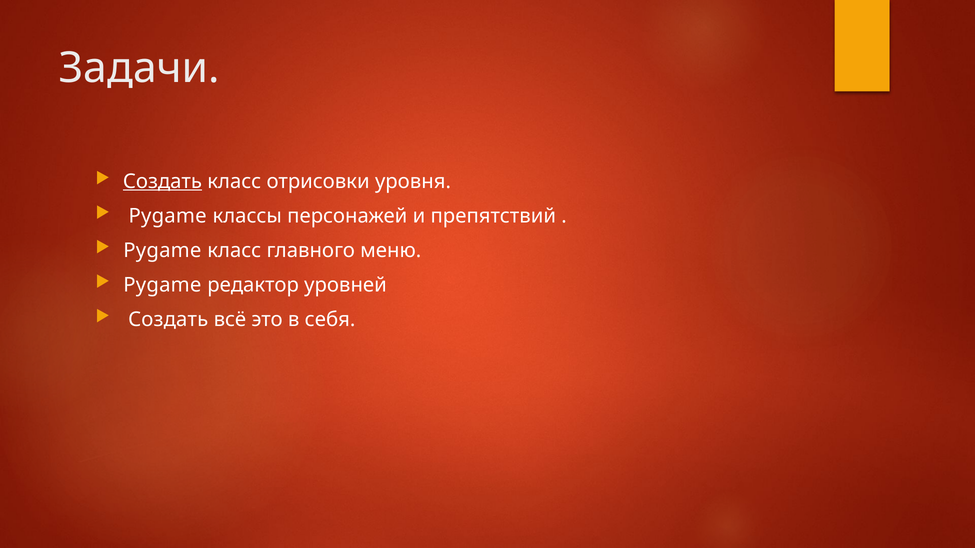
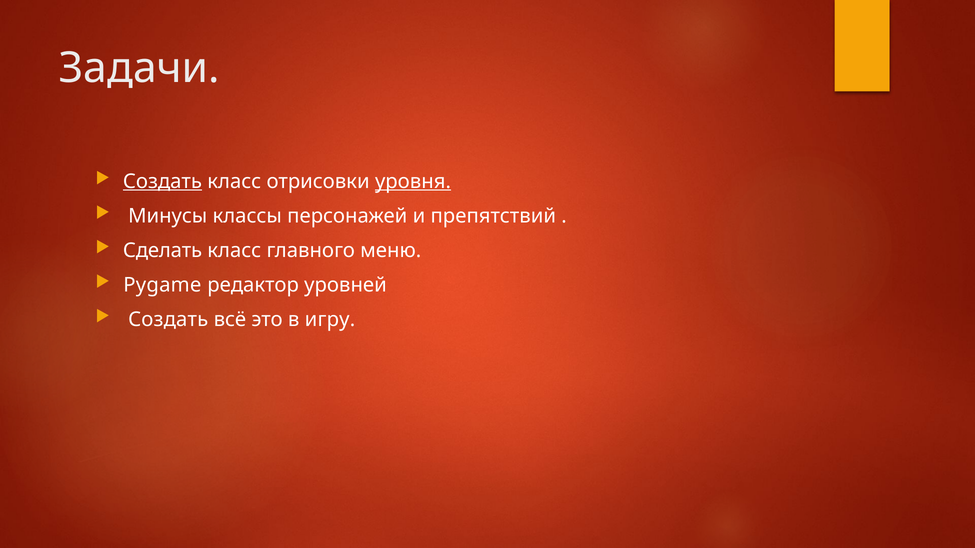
уровня underline: none -> present
Pygame at (168, 216): Pygame -> Минусы
Pygame at (162, 251): Pygame -> Сделать
себя: себя -> игру
